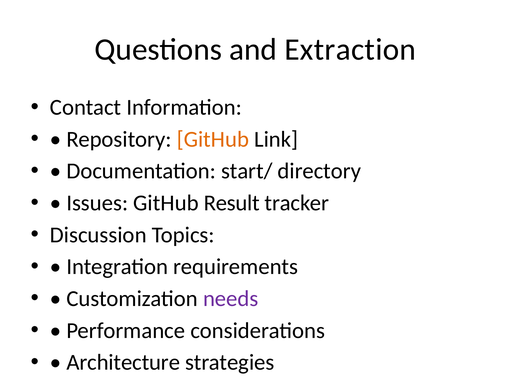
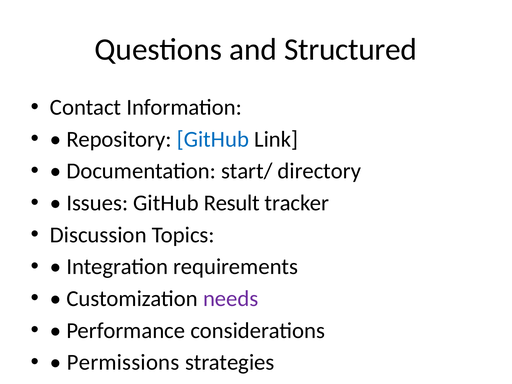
Extraction: Extraction -> Structured
GitHub at (213, 139) colour: orange -> blue
Architecture: Architecture -> Permissions
